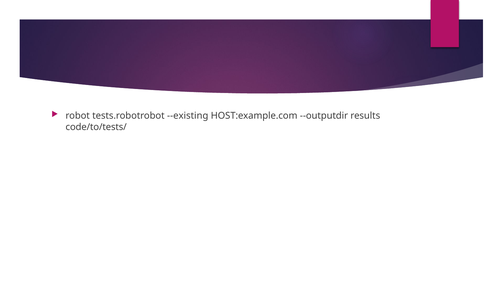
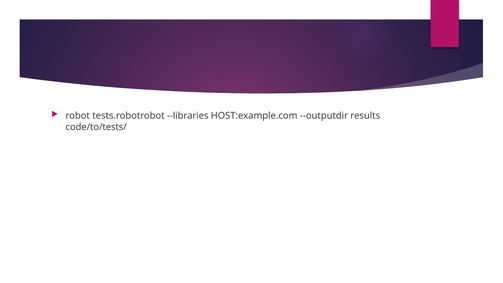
--existing: --existing -> --libraries
